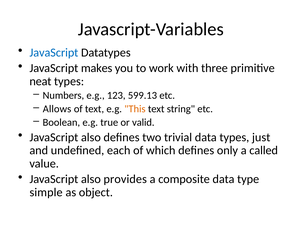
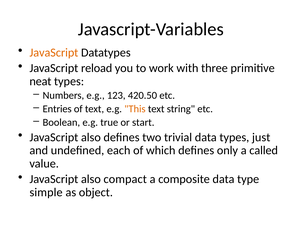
JavaScript at (54, 52) colour: blue -> orange
makes: makes -> reload
599.13: 599.13 -> 420.50
Allows: Allows -> Entries
valid: valid -> start
provides: provides -> compact
